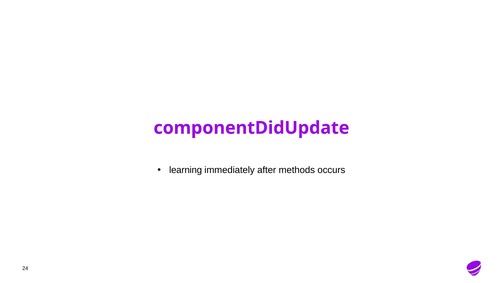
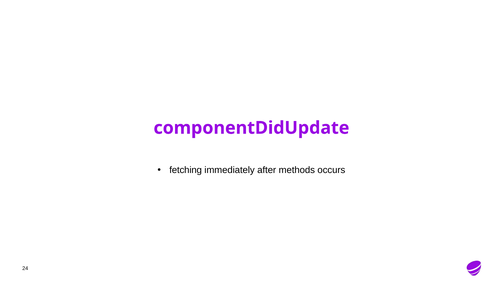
learning: learning -> fetching
